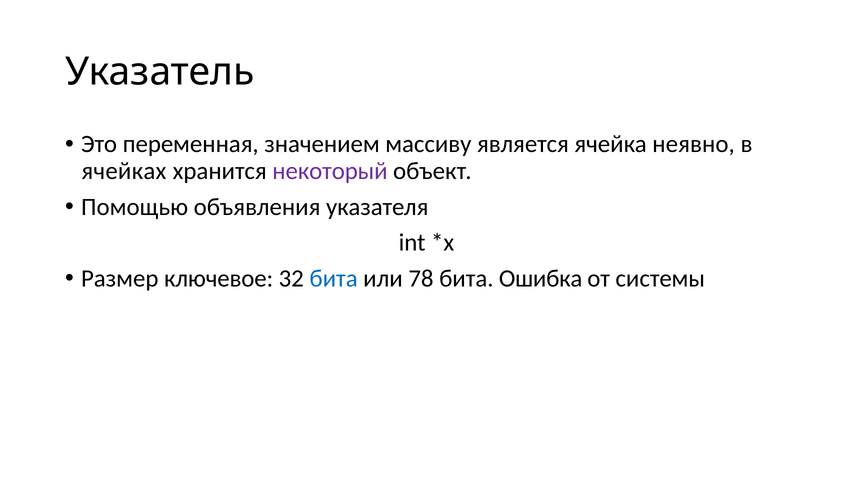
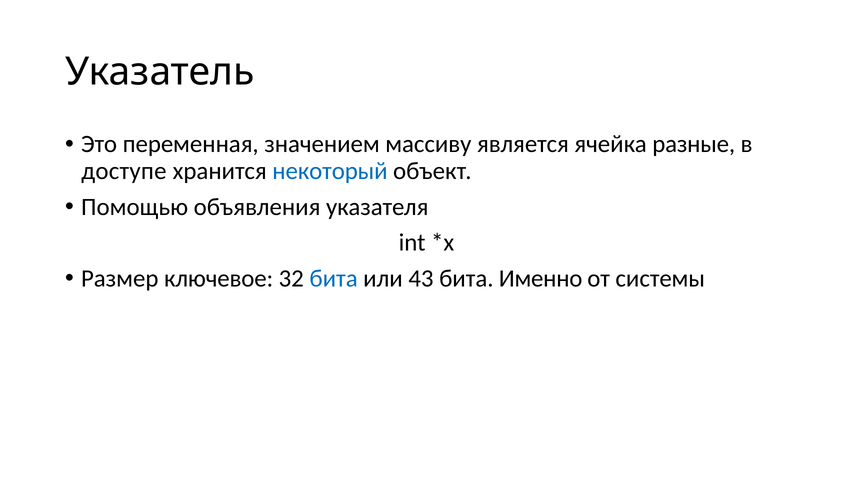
неявно: неявно -> разные
ячейках: ячейках -> доступе
некоторый colour: purple -> blue
78: 78 -> 43
Ошибка: Ошибка -> Именно
